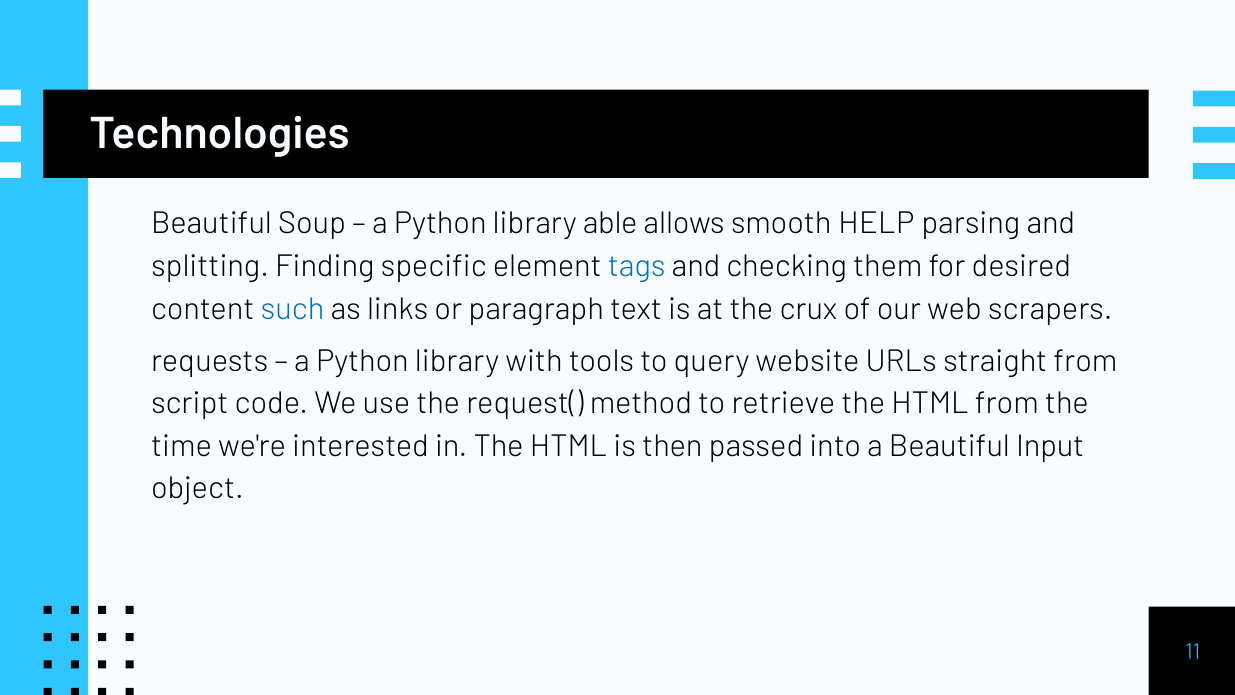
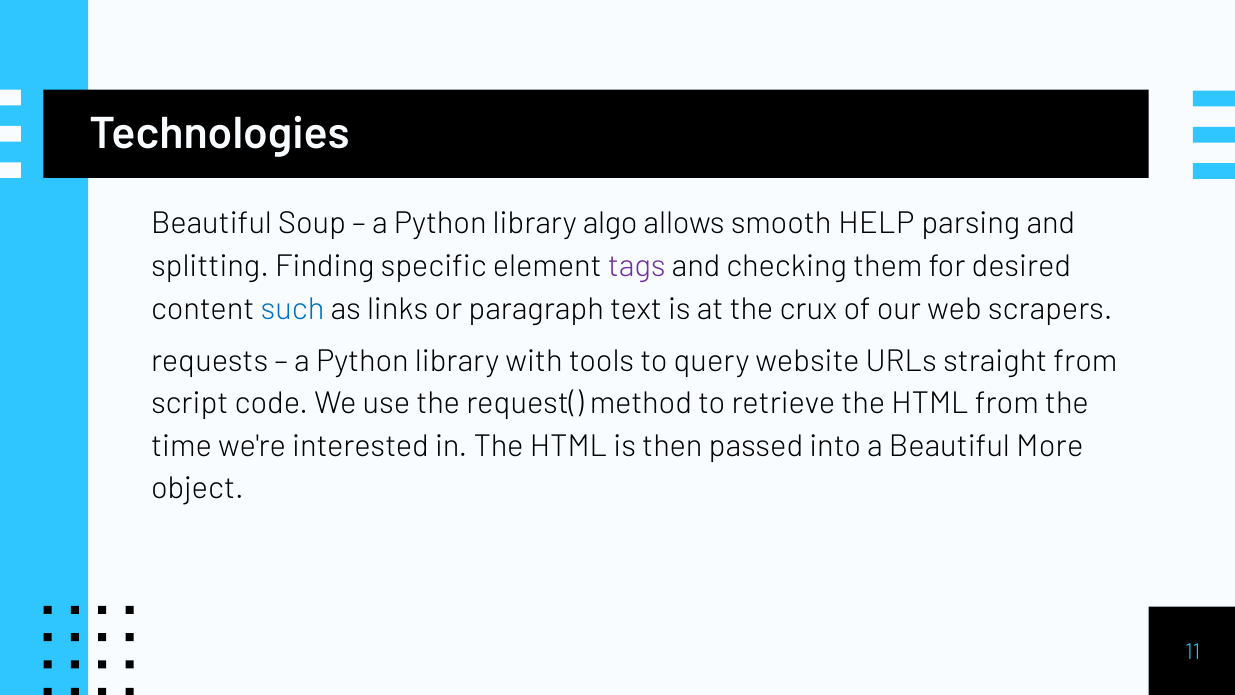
able: able -> algo
tags colour: blue -> purple
Input: Input -> More
